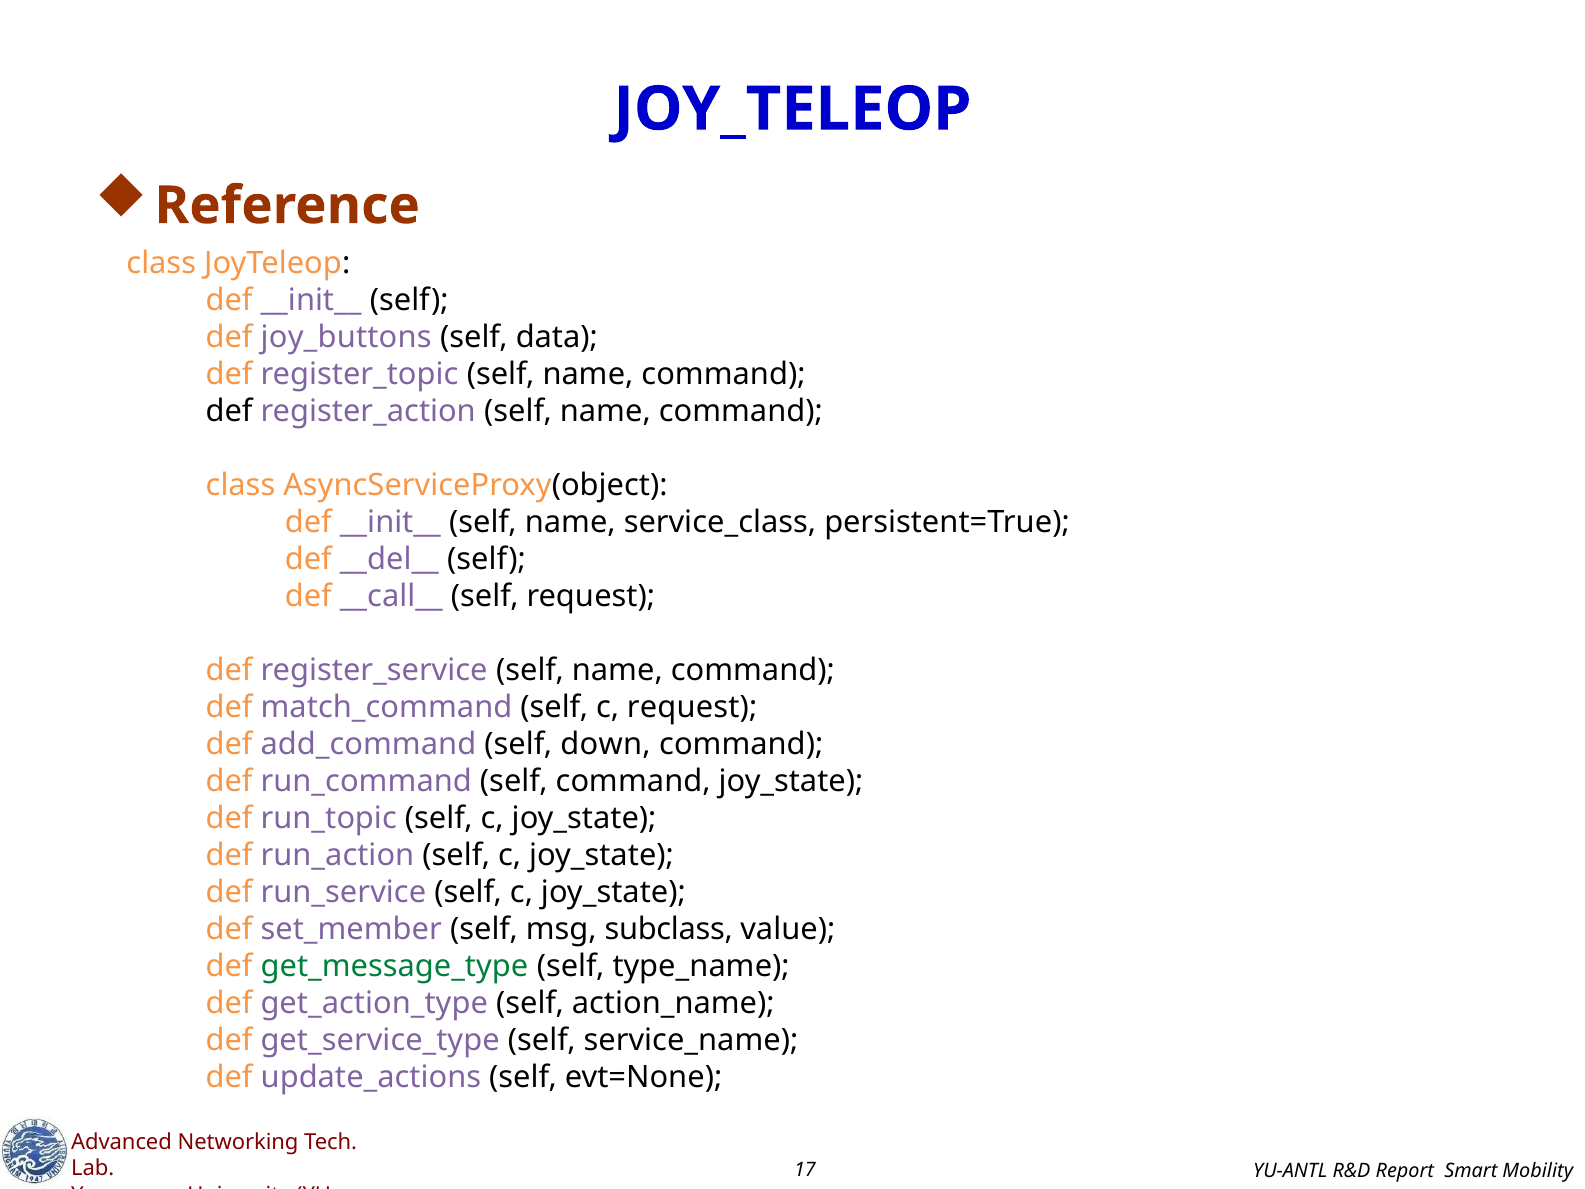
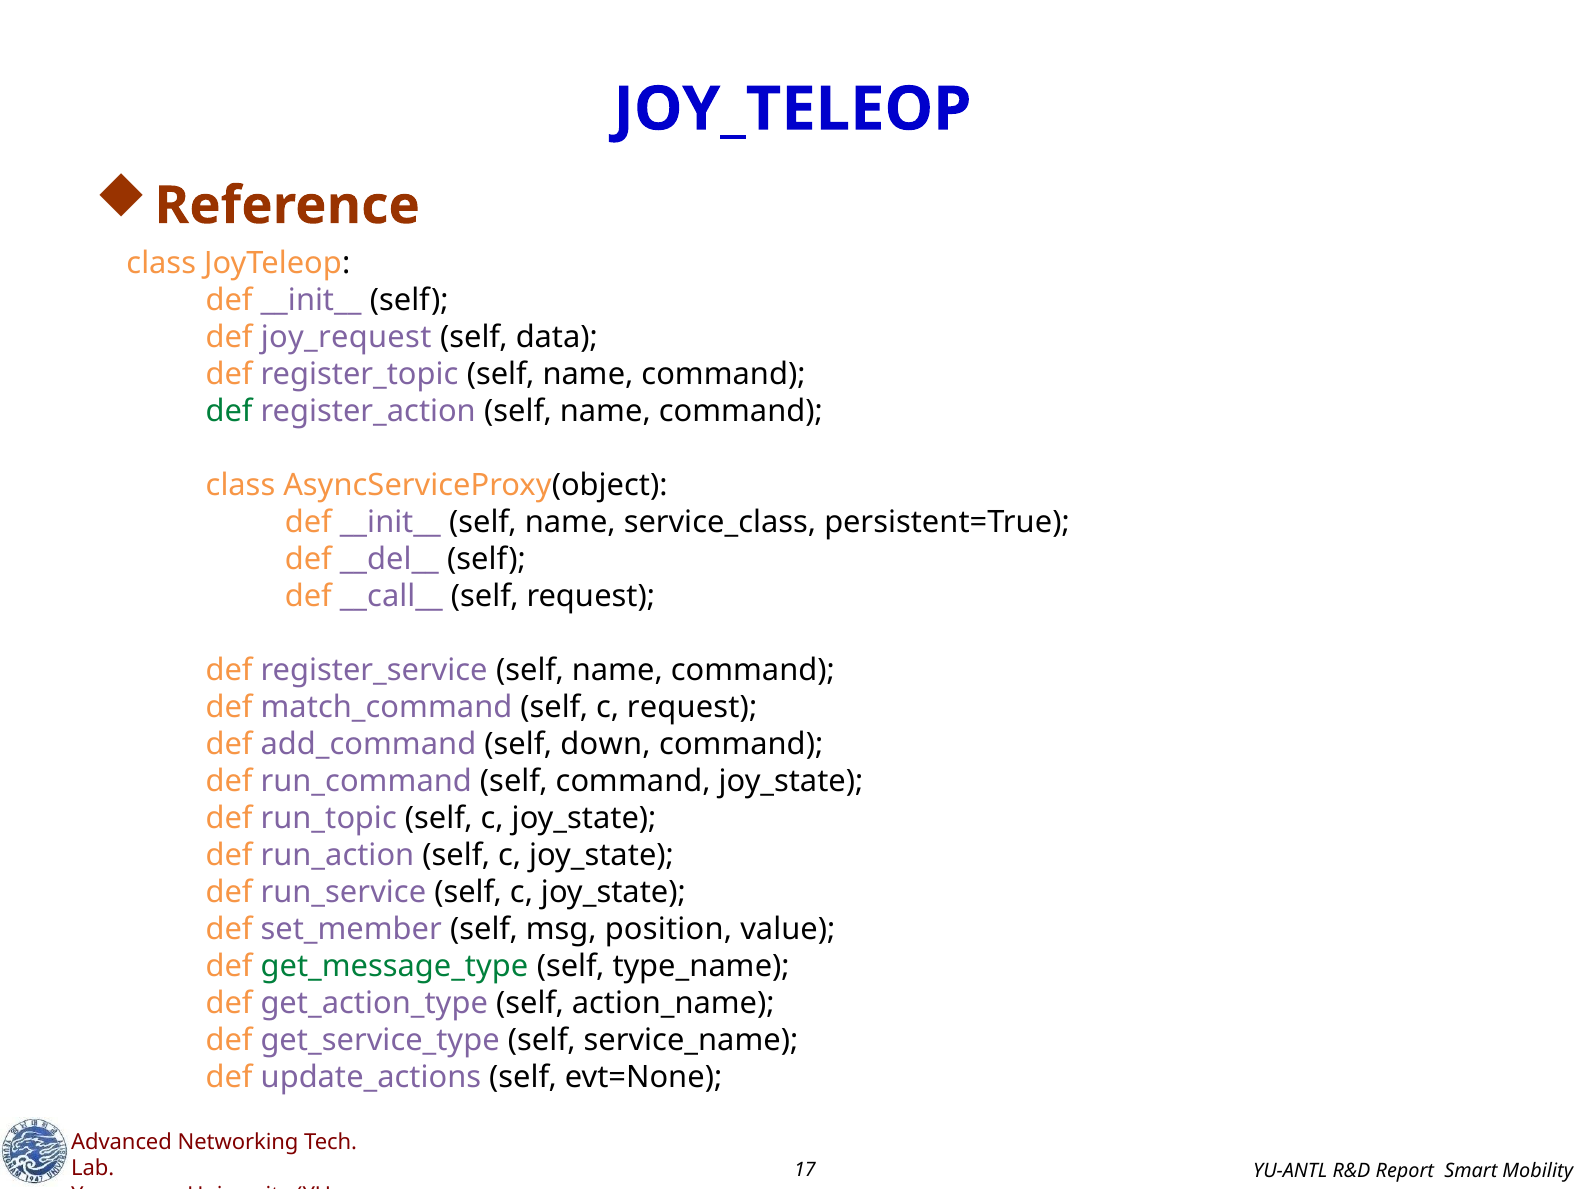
joy_buttons: joy_buttons -> joy_request
def at (229, 411) colour: black -> green
subclass: subclass -> position
